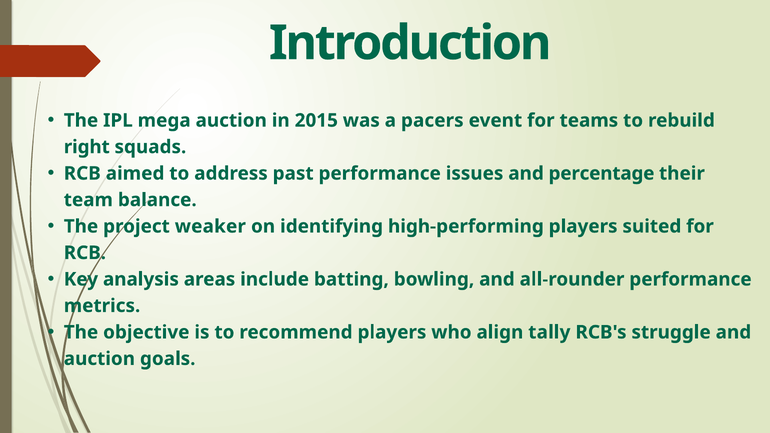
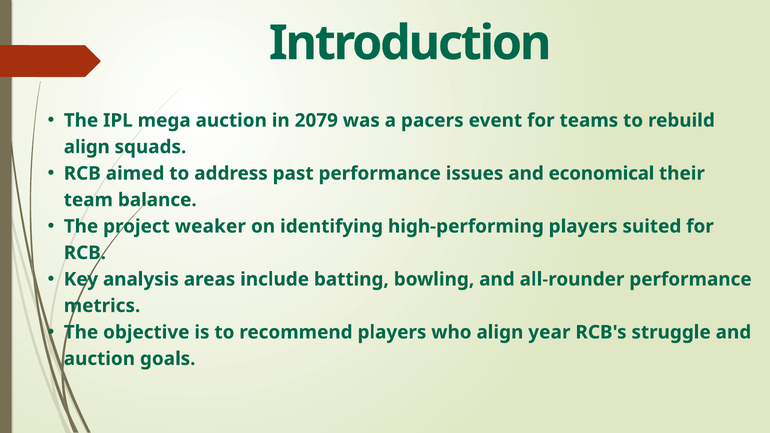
2015: 2015 -> 2079
right at (87, 147): right -> align
percentage: percentage -> economical
tally: tally -> year
